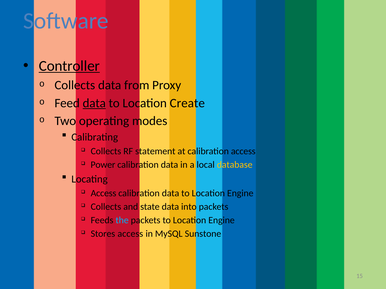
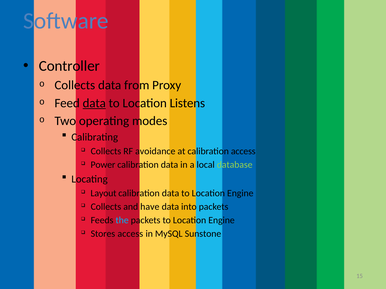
Controller underline: present -> none
Create: Create -> Listens
statement: statement -> avoidance
database colour: yellow -> light green
Access at (103, 193): Access -> Layout
state: state -> have
